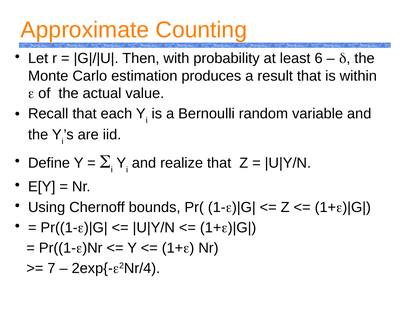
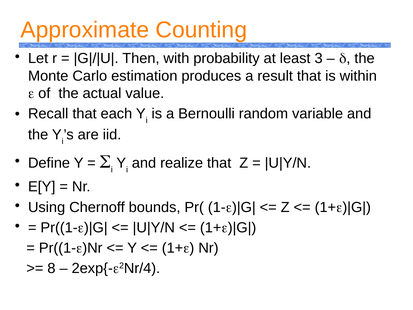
6: 6 -> 3
7: 7 -> 8
